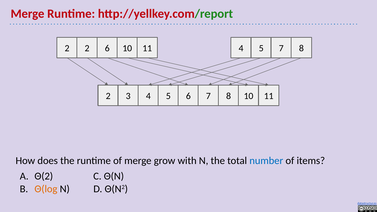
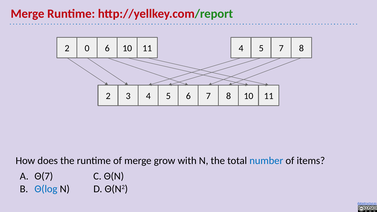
2 2: 2 -> 0
Θ(2: Θ(2 -> Θ(7
Θ(log colour: orange -> blue
